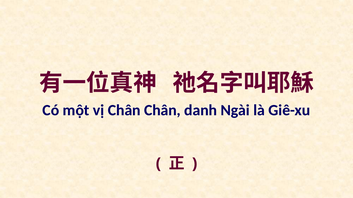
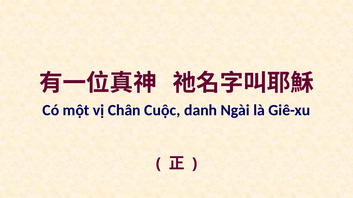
Chân Chân: Chân -> Cuộc
